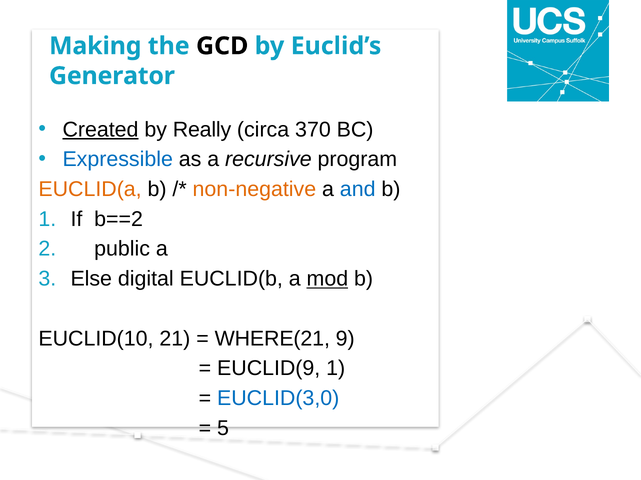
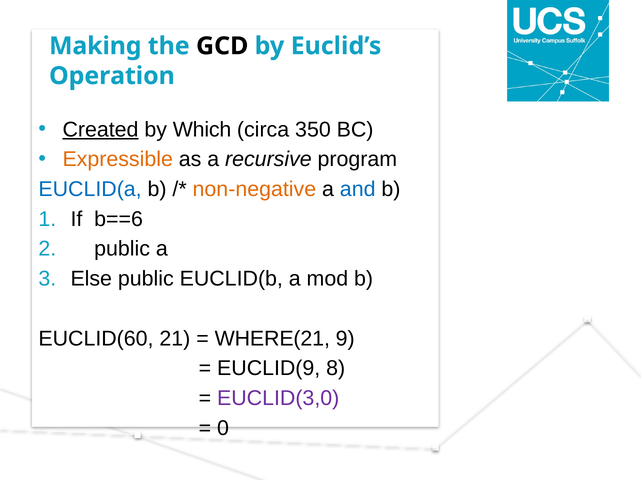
Generator: Generator -> Operation
Really: Really -> Which
370: 370 -> 350
Expressible colour: blue -> orange
EUCLID(a colour: orange -> blue
b==2: b==2 -> b==6
Else digital: digital -> public
mod underline: present -> none
EUCLID(10: EUCLID(10 -> EUCLID(60
EUCLID(9 1: 1 -> 8
EUCLID(3,0 colour: blue -> purple
5: 5 -> 0
